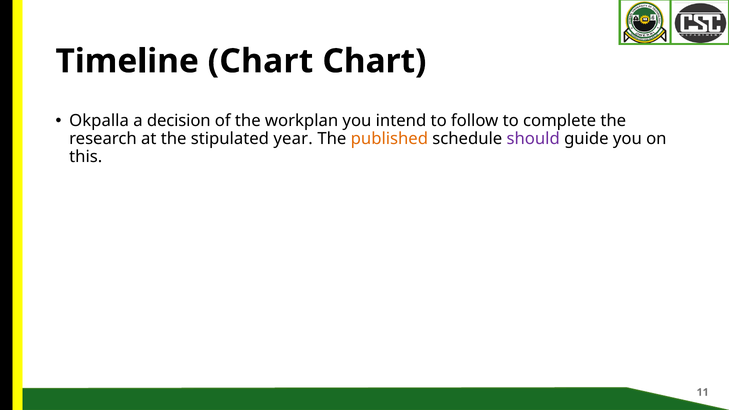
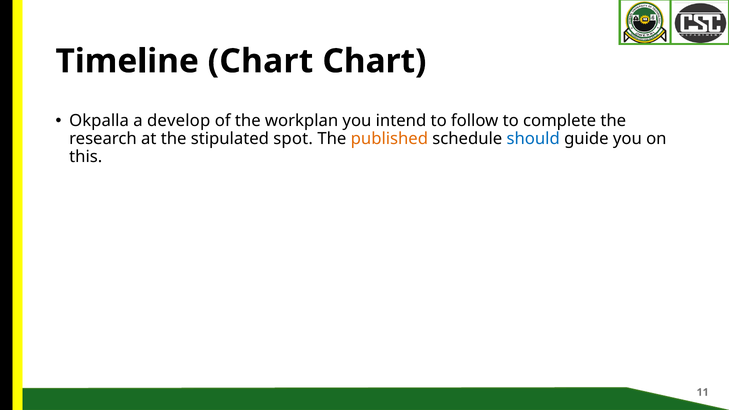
decision: decision -> develop
year: year -> spot
should colour: purple -> blue
